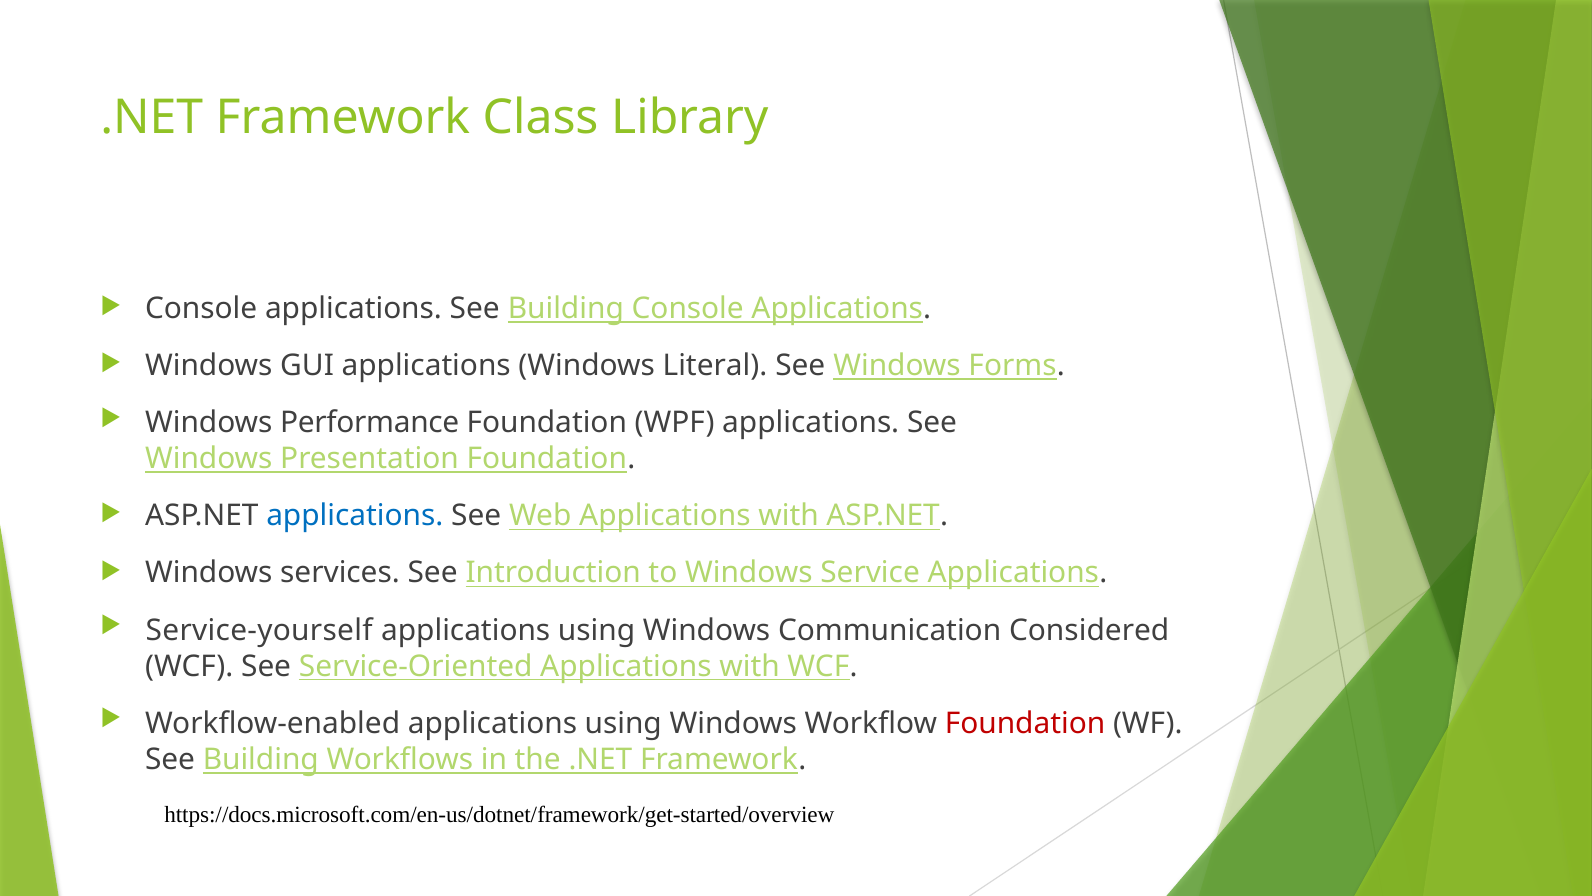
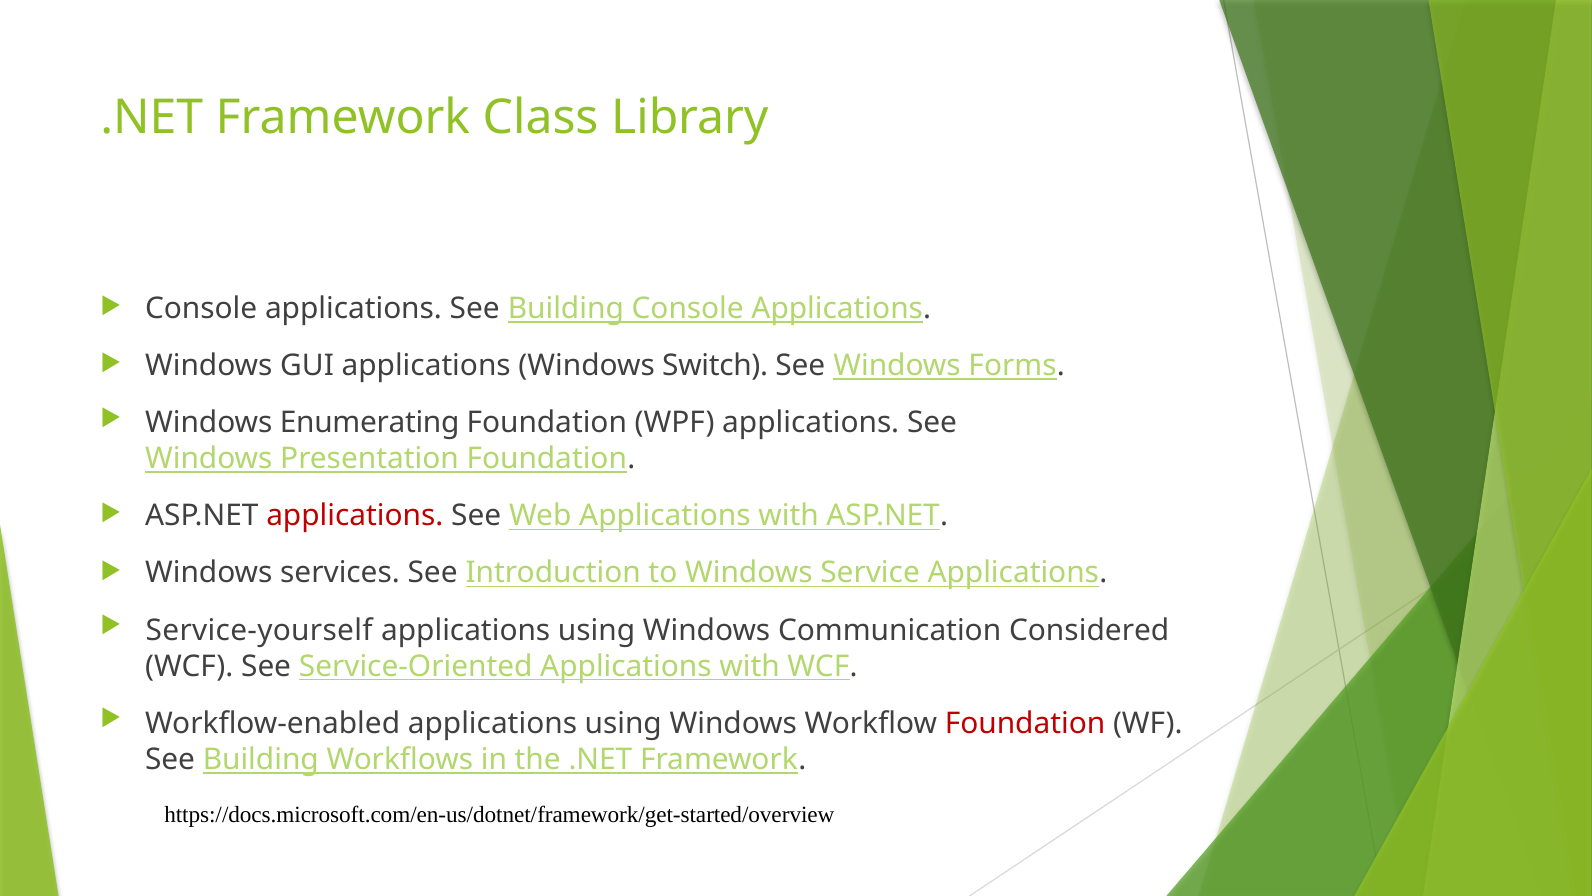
Literal: Literal -> Switch
Performance: Performance -> Enumerating
applications at (355, 516) colour: blue -> red
